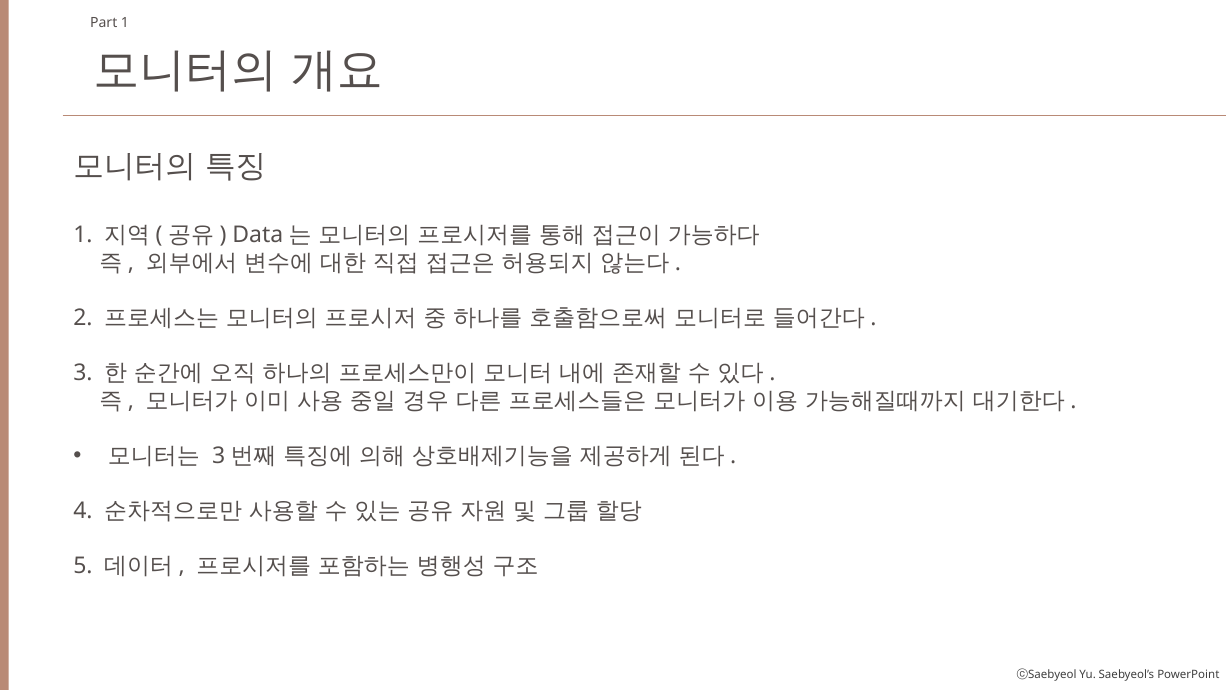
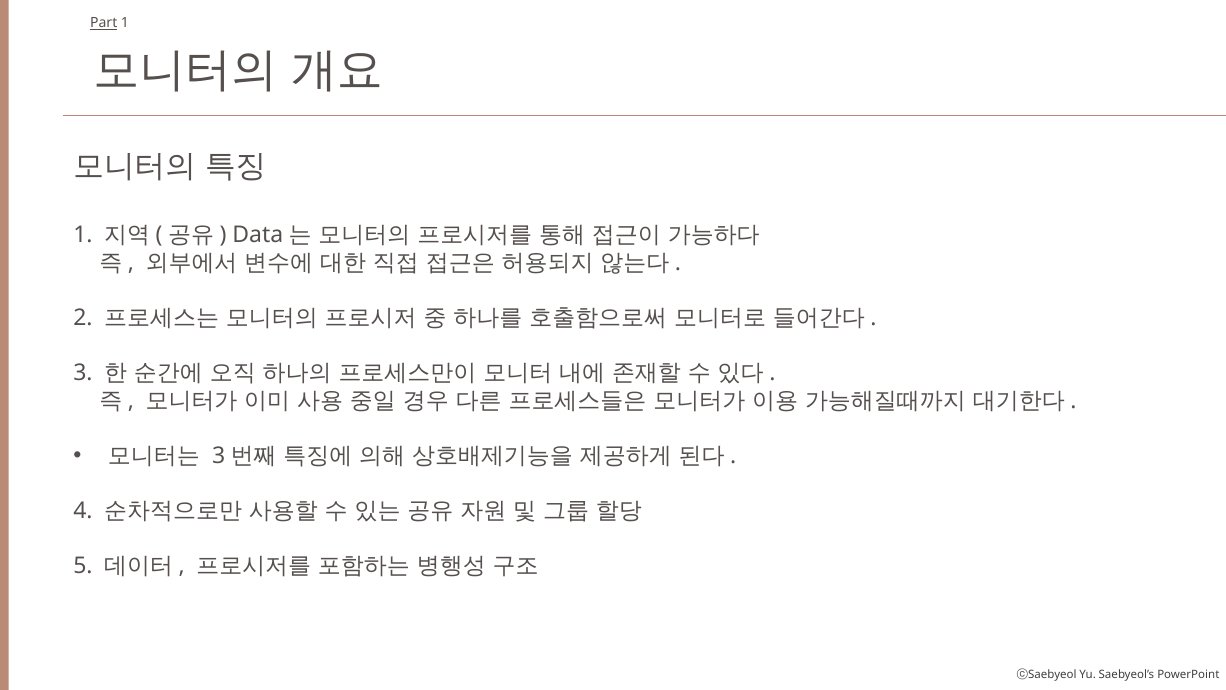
Part underline: none -> present
